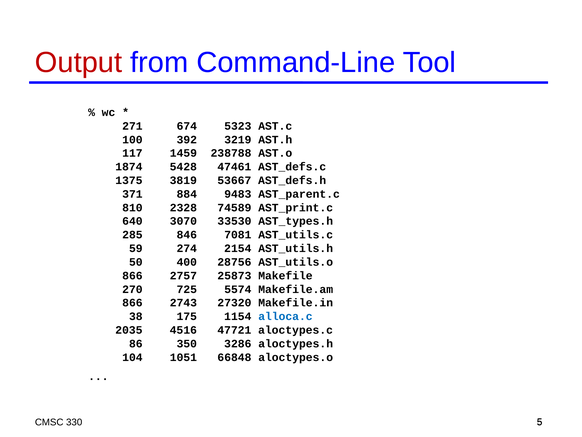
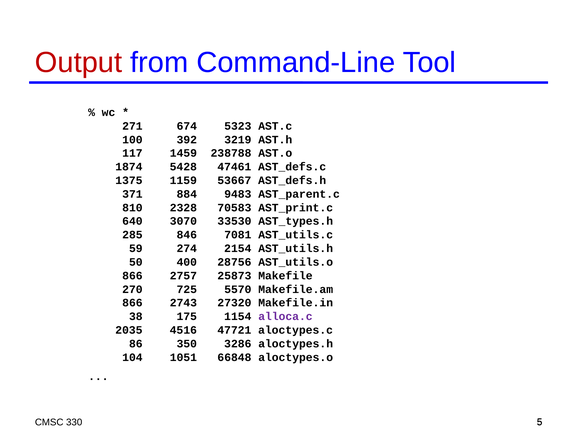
3819: 3819 -> 1159
74589: 74589 -> 70583
5574: 5574 -> 5570
alloca.c colour: blue -> purple
